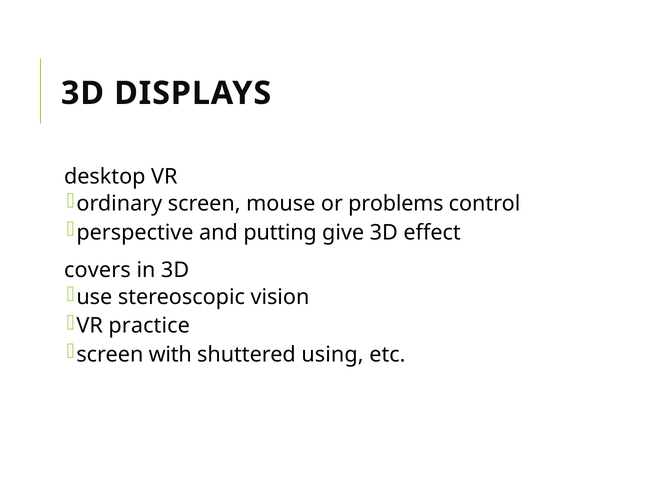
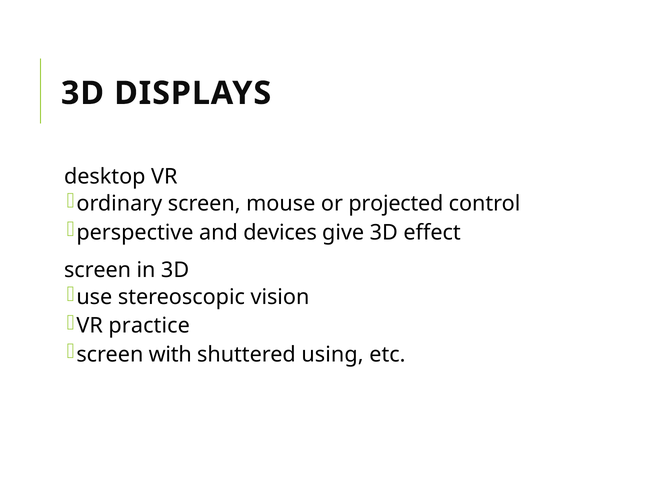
problems: problems -> projected
putting: putting -> devices
covers at (97, 270): covers -> screen
